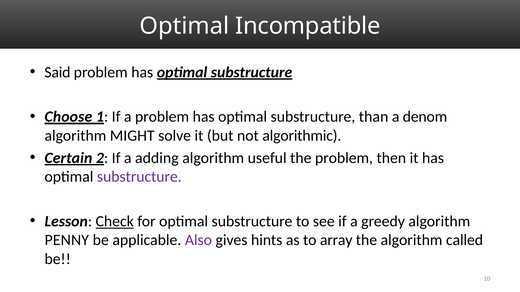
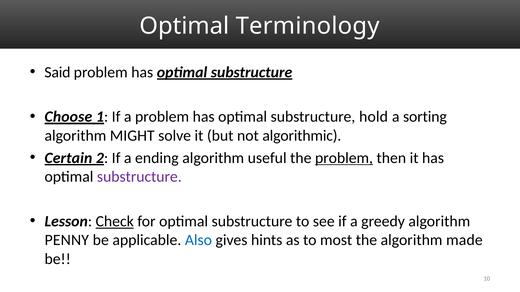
Incompatible: Incompatible -> Terminology
than: than -> hold
denom: denom -> sorting
adding: adding -> ending
problem at (344, 158) underline: none -> present
Also colour: purple -> blue
array: array -> most
called: called -> made
